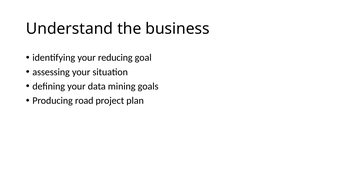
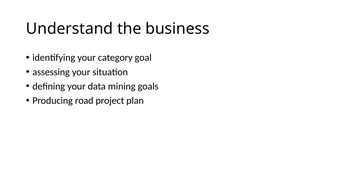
reducing: reducing -> category
